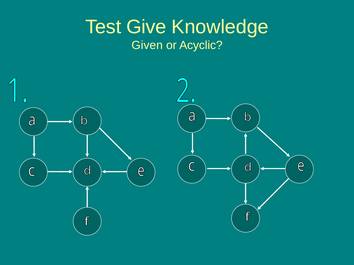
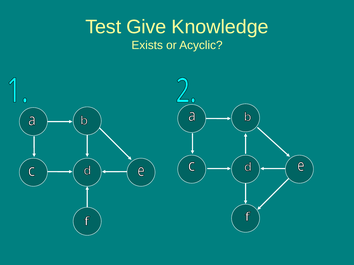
Given: Given -> Exists
